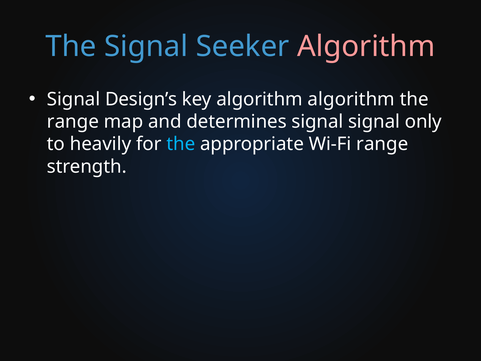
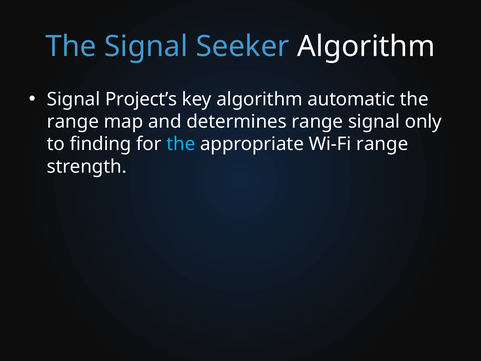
Algorithm at (366, 47) colour: pink -> white
Design’s: Design’s -> Project’s
algorithm algorithm: algorithm -> automatic
determines signal: signal -> range
heavily: heavily -> finding
